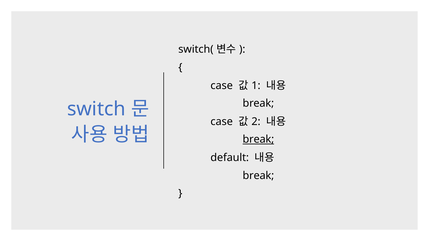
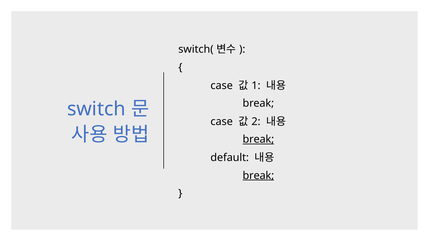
break at (258, 176) underline: none -> present
